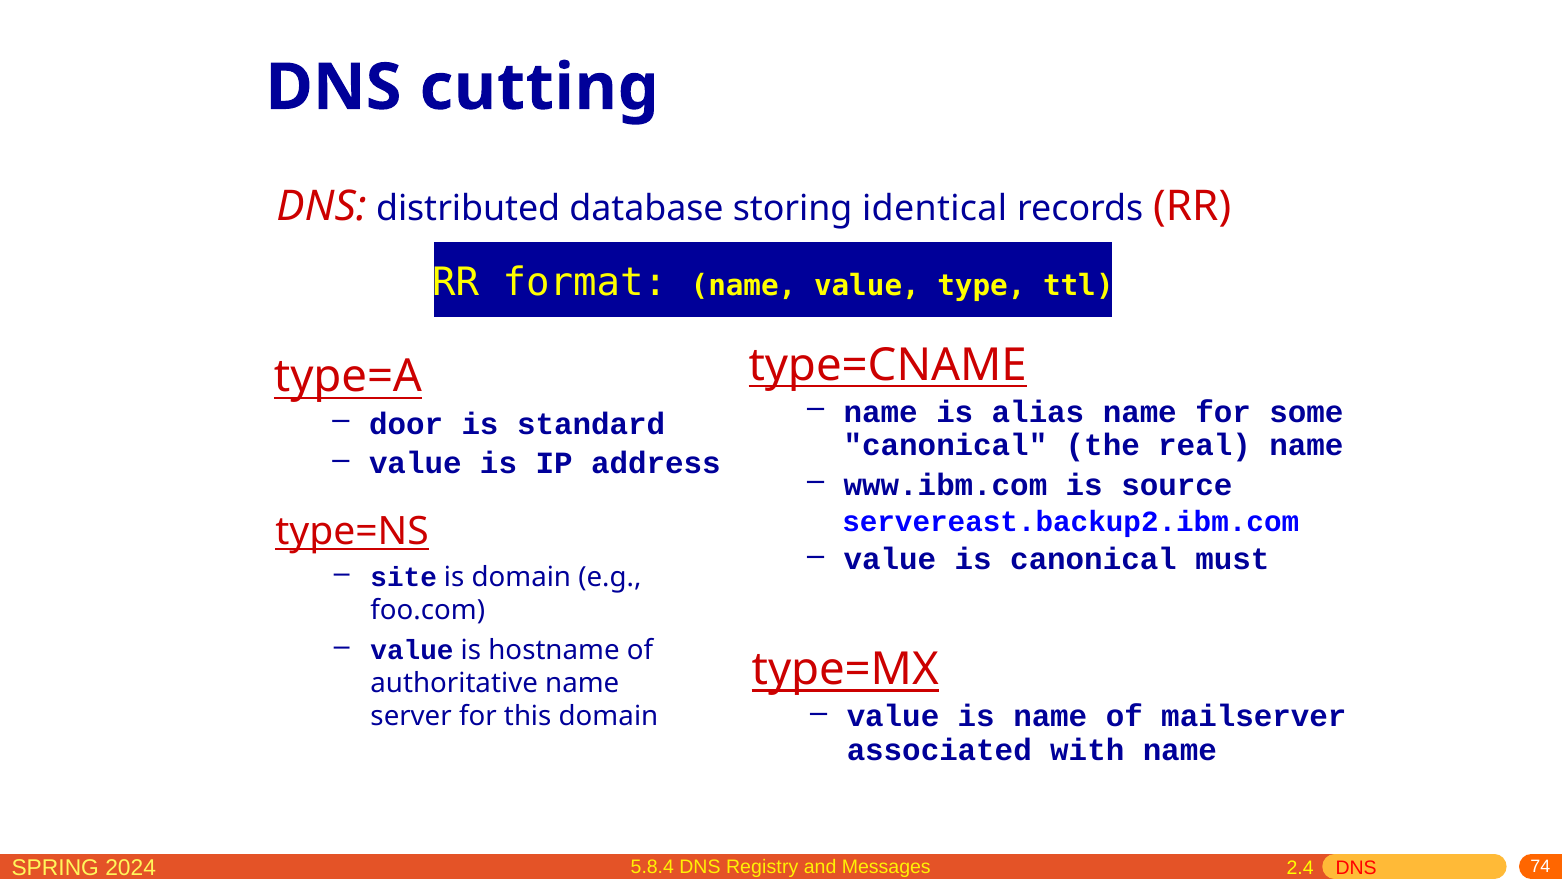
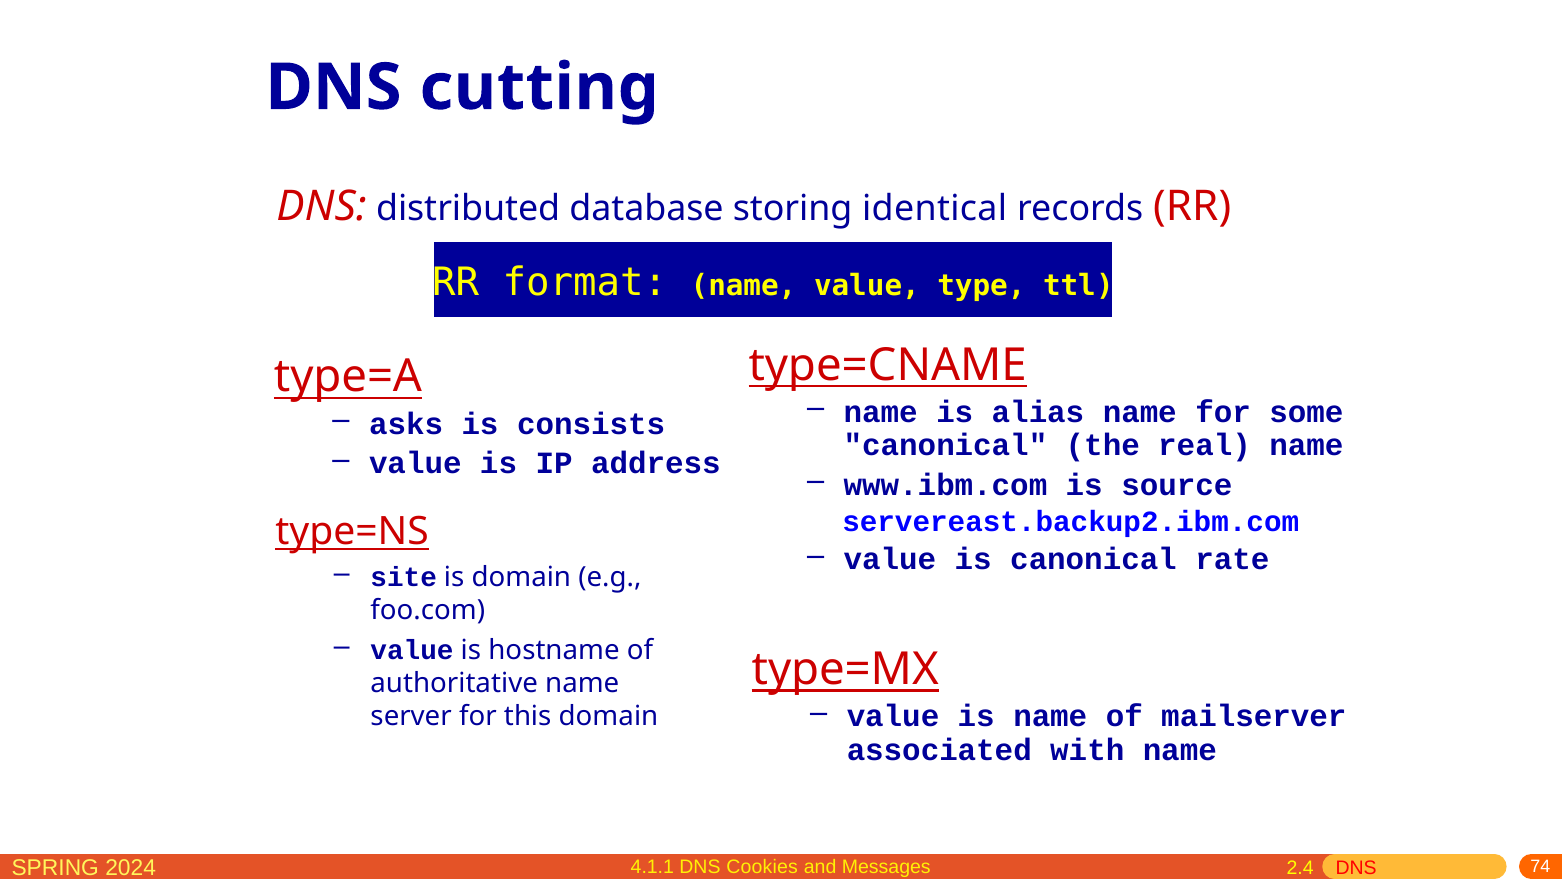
door: door -> asks
standard: standard -> consists
must: must -> rate
5.8.4: 5.8.4 -> 4.1.1
Registry: Registry -> Cookies
